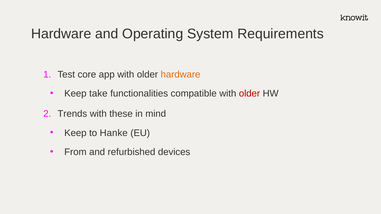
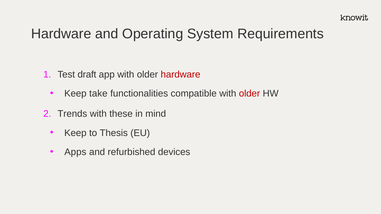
core: core -> draft
hardware at (181, 75) colour: orange -> red
Hanke: Hanke -> Thesis
From: From -> Apps
